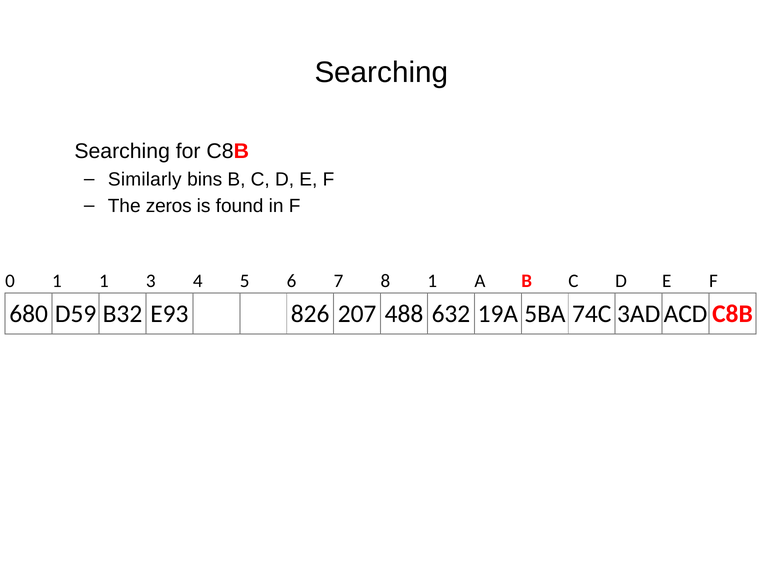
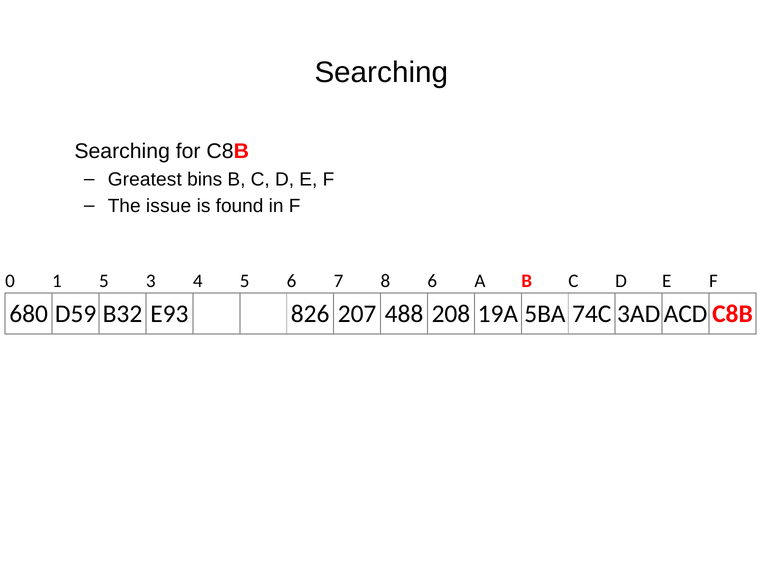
Similarly: Similarly -> Greatest
zeros: zeros -> issue
1 1: 1 -> 5
8 1: 1 -> 6
632: 632 -> 208
